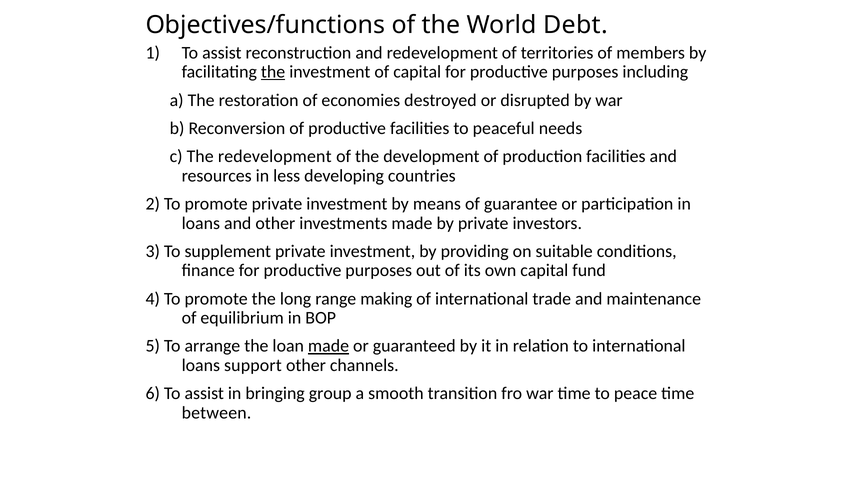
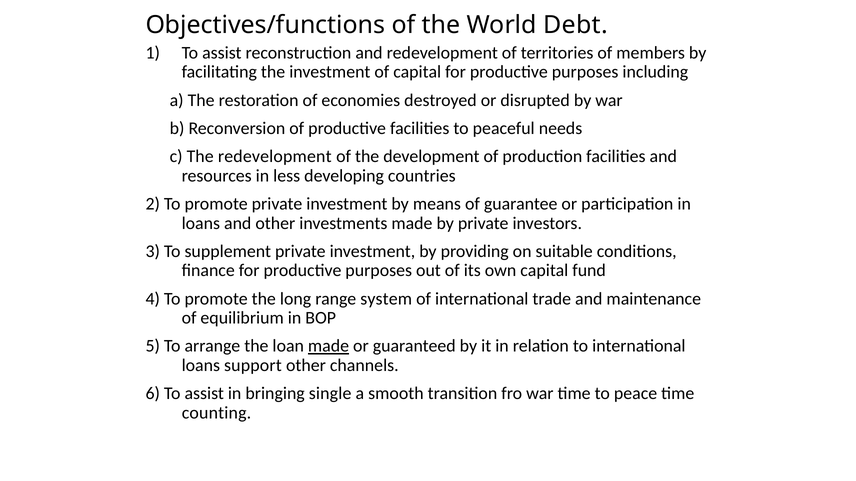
the at (273, 72) underline: present -> none
making: making -> system
group: group -> single
between: between -> counting
